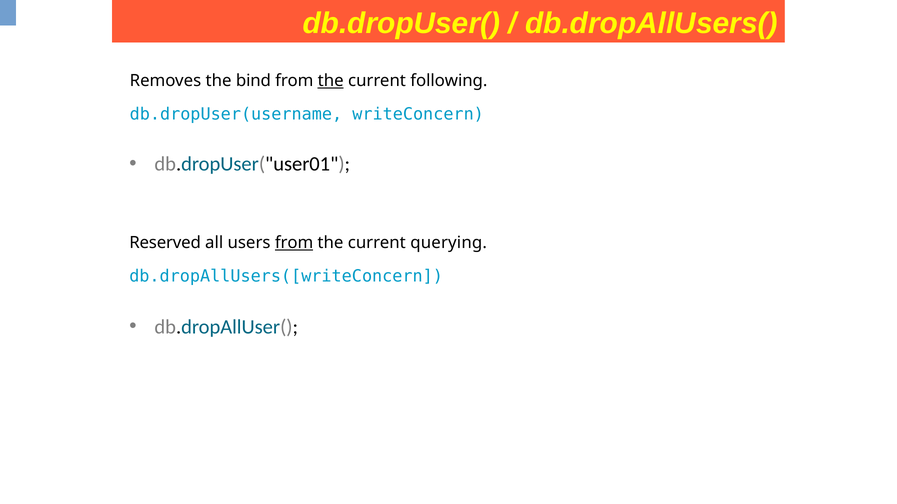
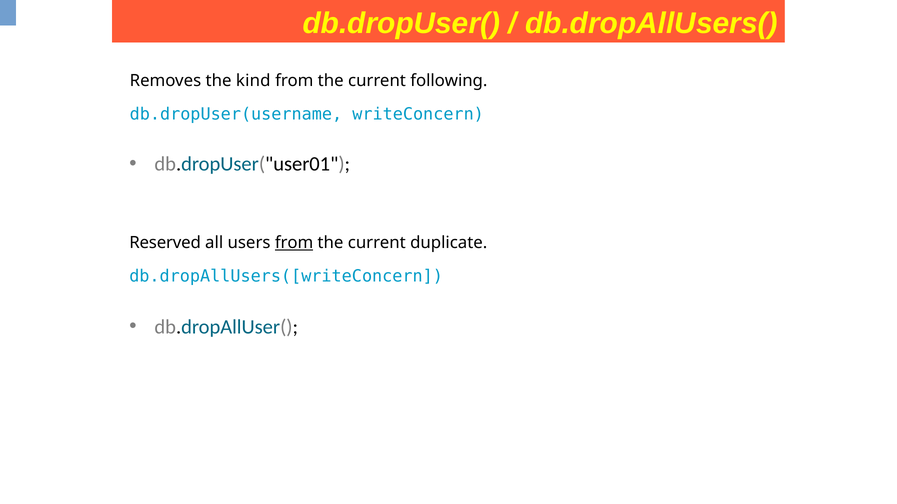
bind: bind -> kind
the at (331, 81) underline: present -> none
querying: querying -> duplicate
